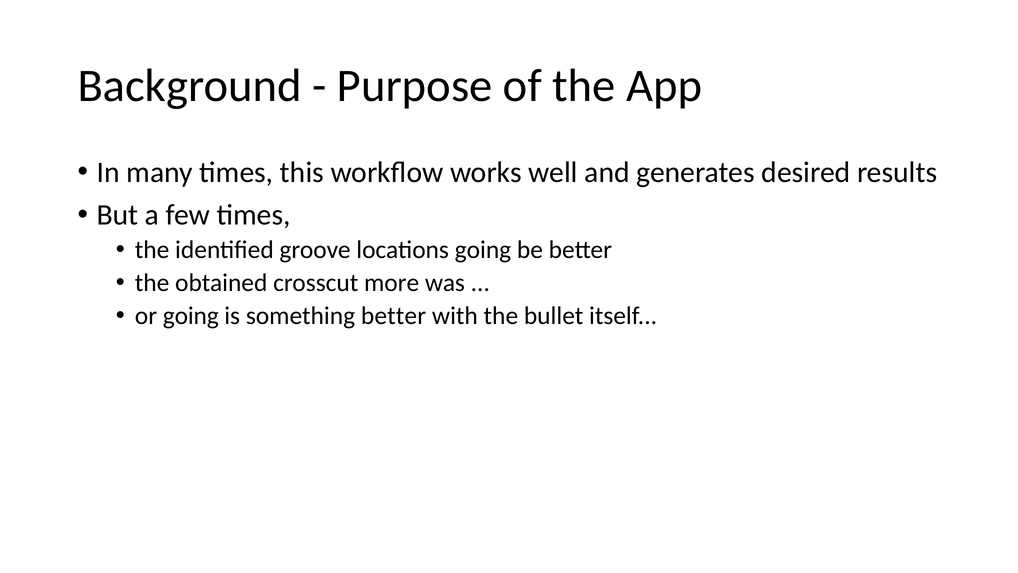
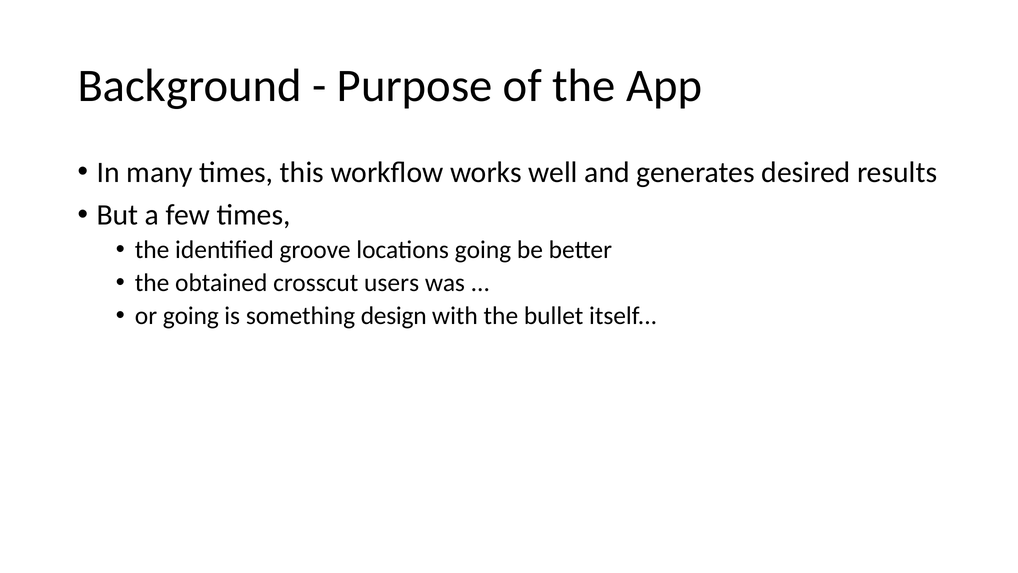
more: more -> users
something better: better -> design
